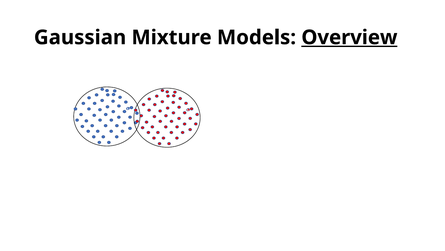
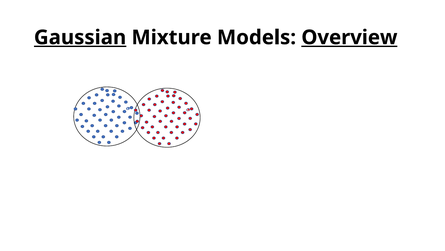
Gaussian underline: none -> present
